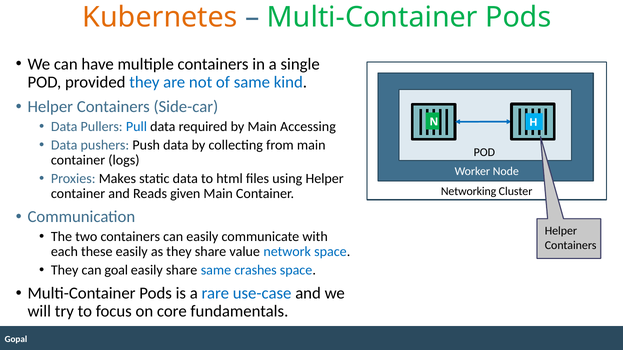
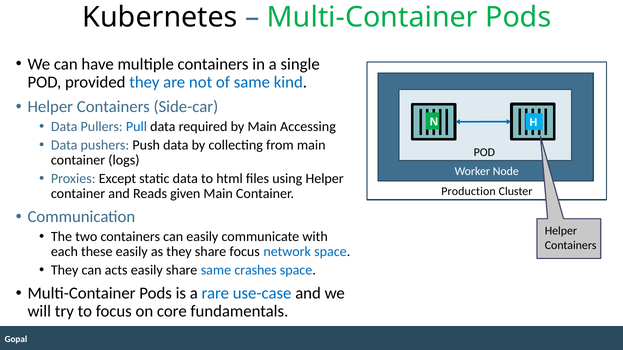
Kubernetes colour: orange -> black
Makes: Makes -> Except
Networking: Networking -> Production
share value: value -> focus
goal: goal -> acts
